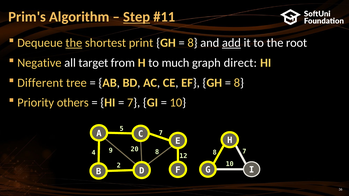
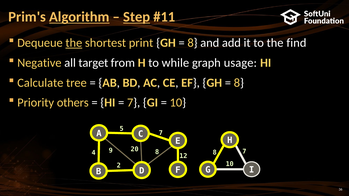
Algorithm underline: none -> present
add underline: present -> none
root: root -> find
much: much -> while
direct: direct -> usage
Different: Different -> Calculate
